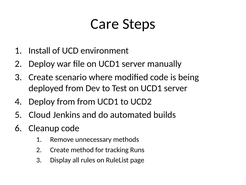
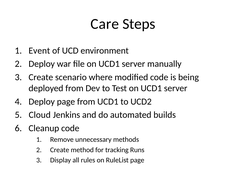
Install: Install -> Event
Deploy from: from -> page
